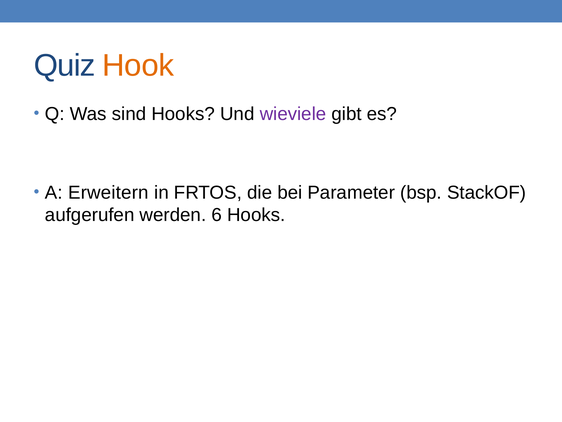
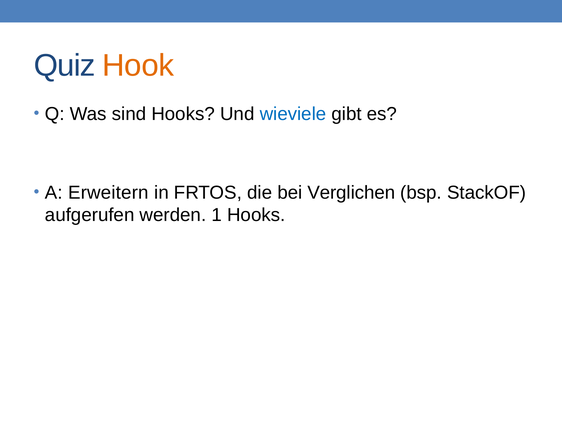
wieviele colour: purple -> blue
Parameter: Parameter -> Verglichen
6: 6 -> 1
